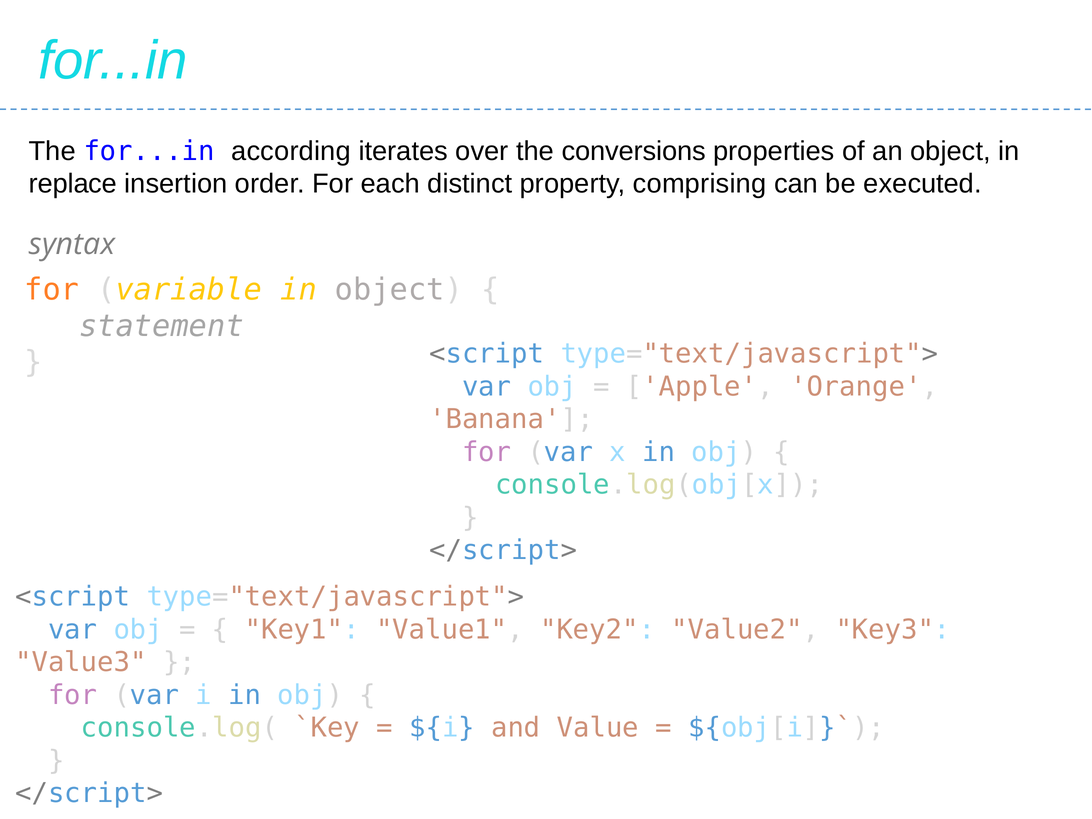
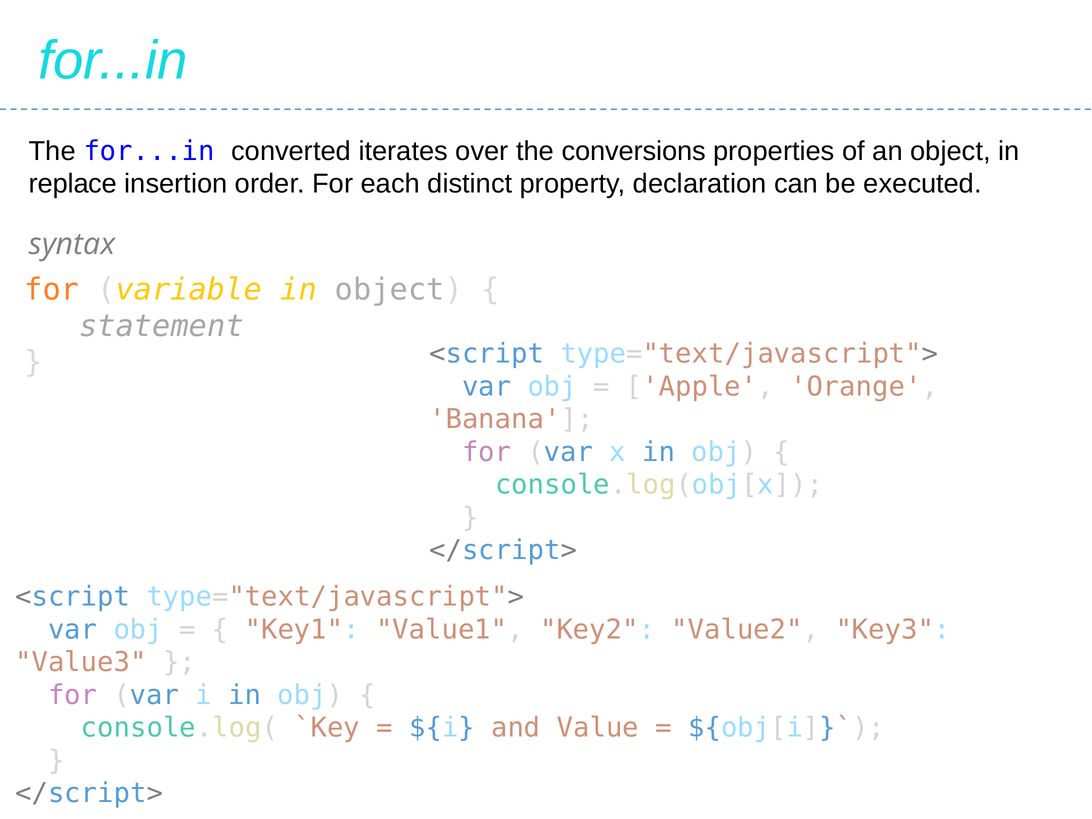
according: according -> converted
comprising: comprising -> declaration
